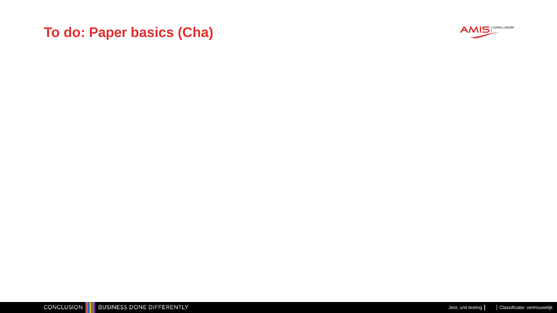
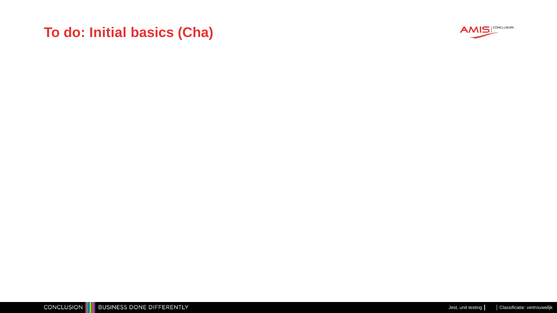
Paper: Paper -> Initial
